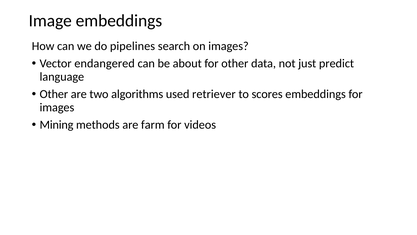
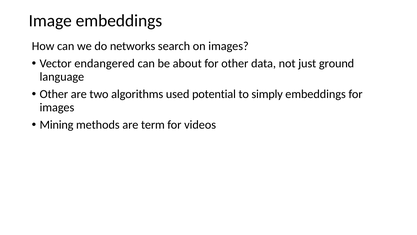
pipelines: pipelines -> networks
predict: predict -> ground
retriever: retriever -> potential
scores: scores -> simply
farm: farm -> term
